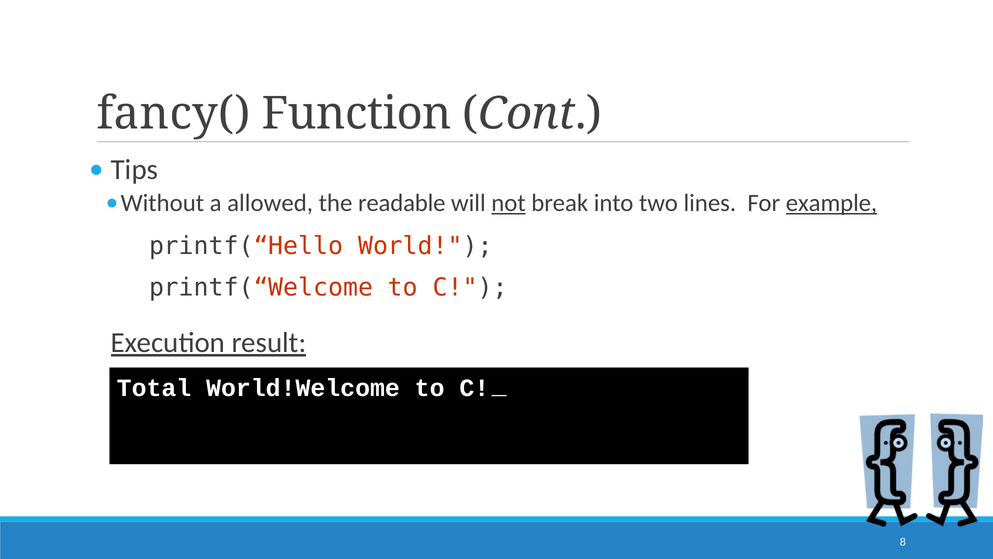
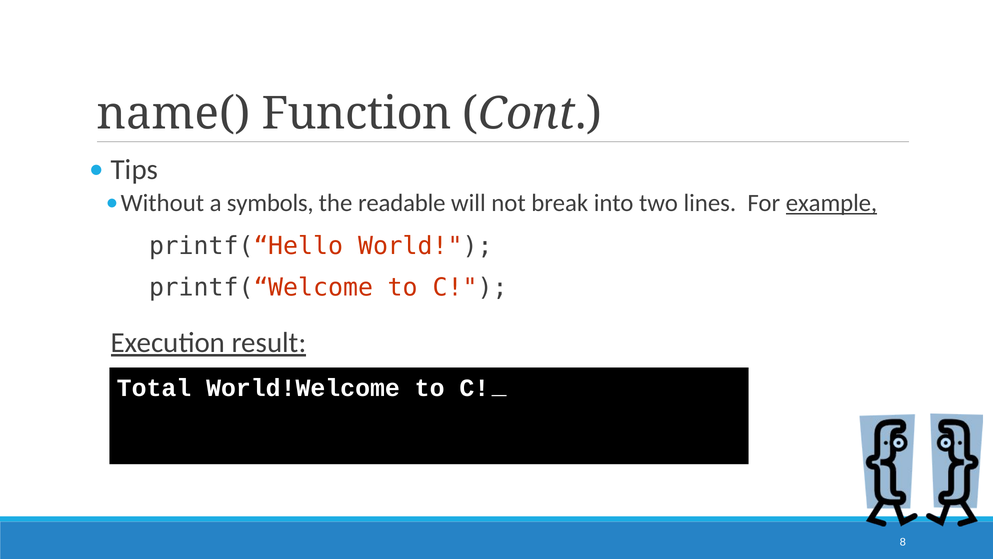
fancy(: fancy( -> name(
allowed: allowed -> symbols
not underline: present -> none
